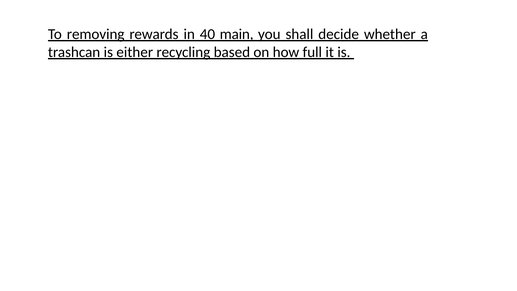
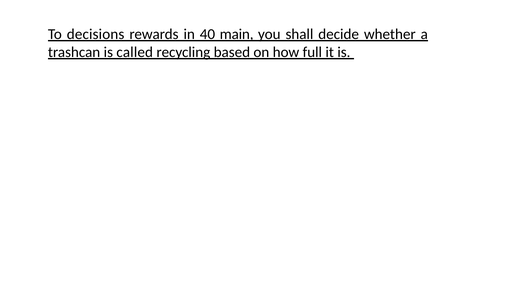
removing: removing -> decisions
either: either -> called
